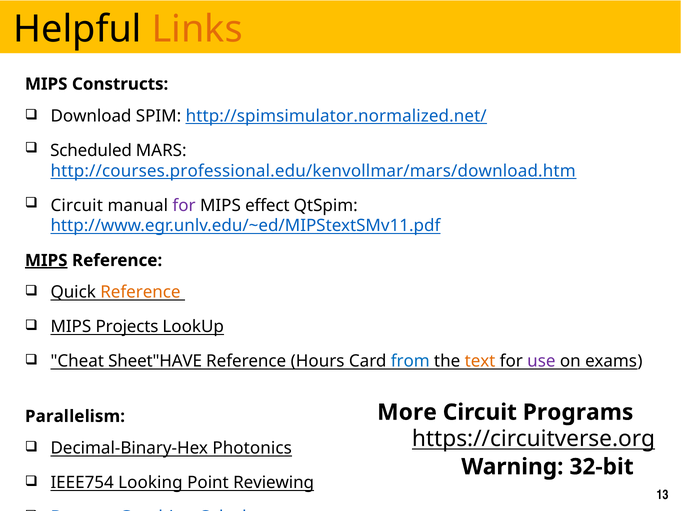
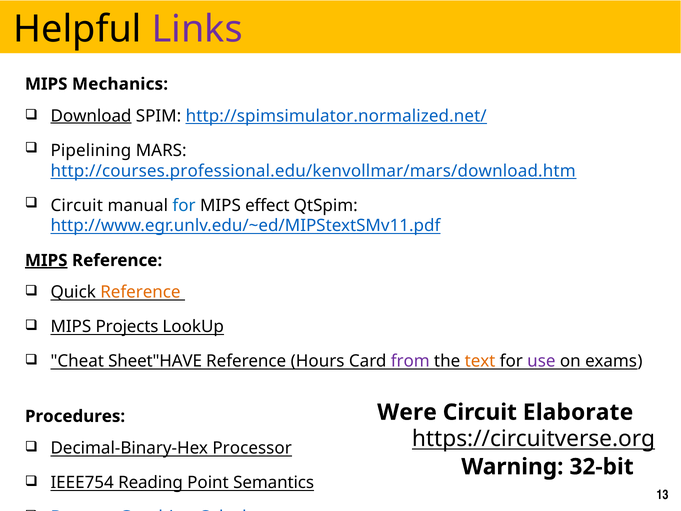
Links colour: orange -> purple
Constructs: Constructs -> Mechanics
Download underline: none -> present
Scheduled: Scheduled -> Pipelining
for at (184, 205) colour: purple -> blue
from colour: blue -> purple
More: More -> Were
Programs: Programs -> Elaborate
Parallelism: Parallelism -> Procedures
Photonics: Photonics -> Processor
Looking: Looking -> Reading
Reviewing: Reviewing -> Semantics
